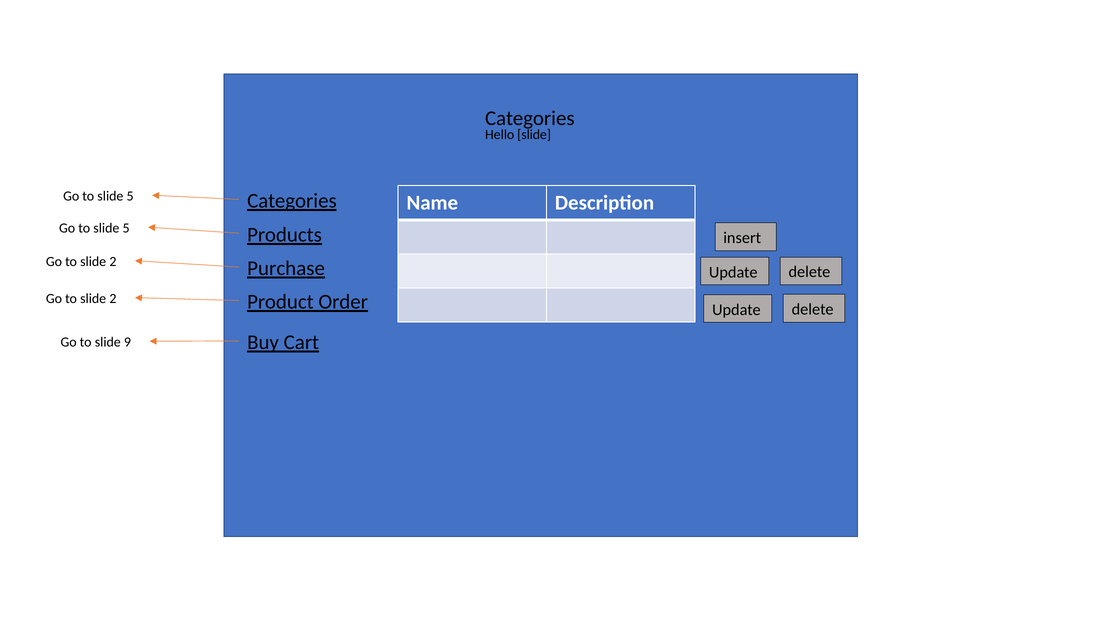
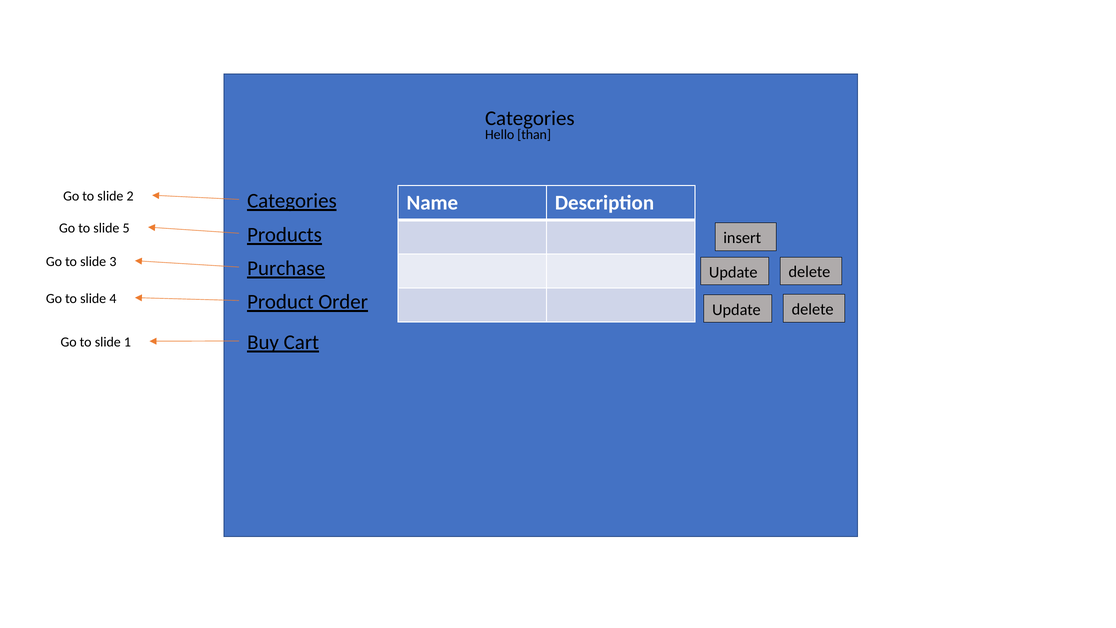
Hello slide: slide -> than
5 at (130, 196): 5 -> 2
2 at (113, 262): 2 -> 3
2 at (113, 298): 2 -> 4
9: 9 -> 1
